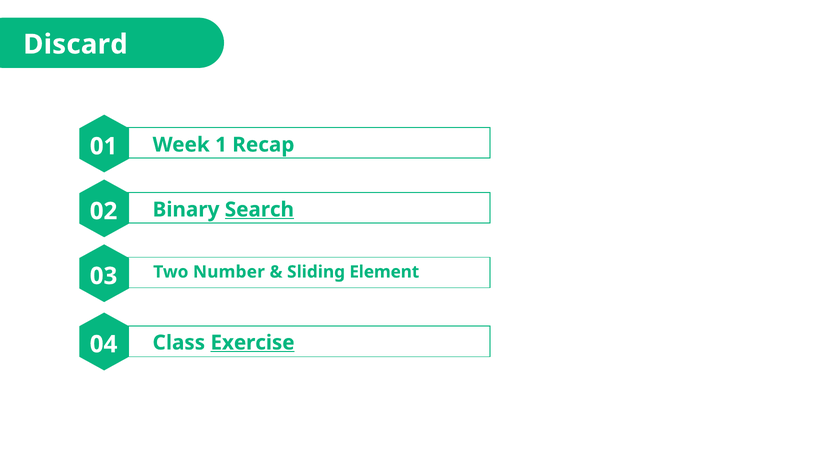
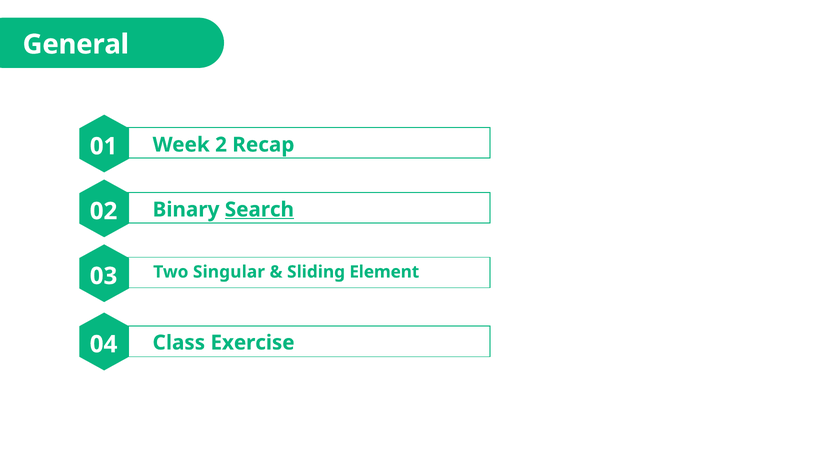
Discard: Discard -> General
1: 1 -> 2
Number: Number -> Singular
Exercise underline: present -> none
